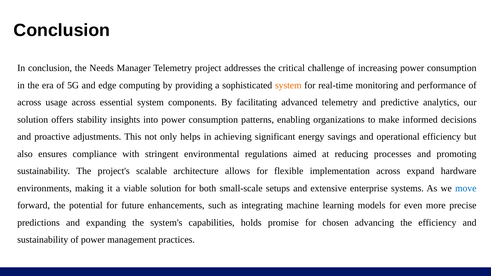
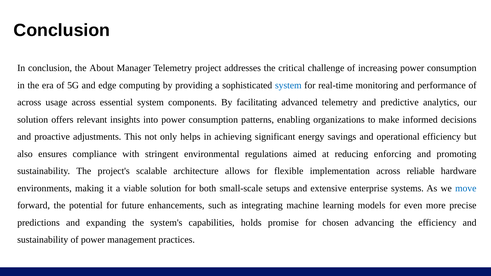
Needs: Needs -> About
system at (288, 85) colour: orange -> blue
stability: stability -> relevant
processes: processes -> enforcing
expand: expand -> reliable
